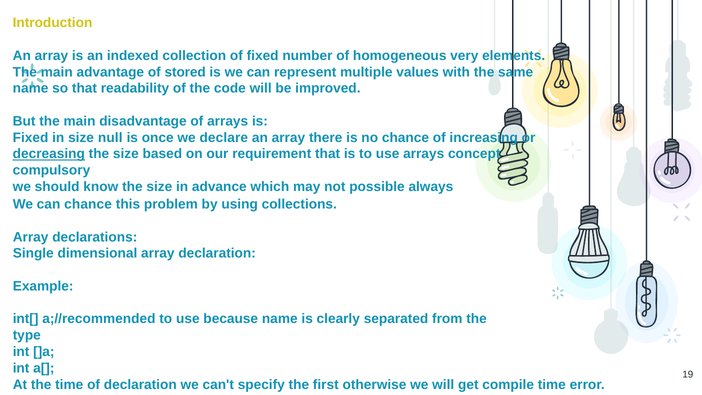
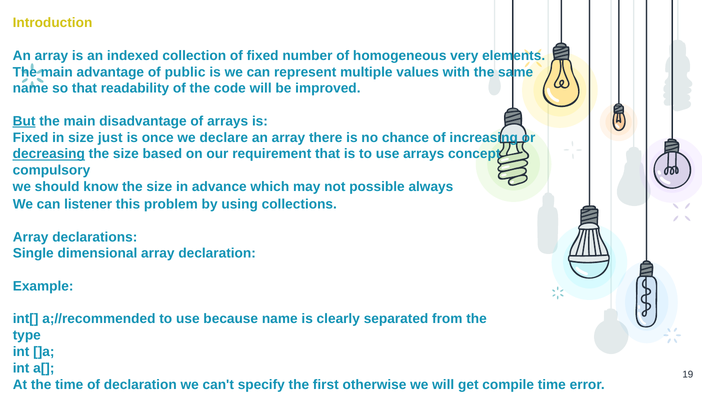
stored: stored -> public
But underline: none -> present
null: null -> just
can chance: chance -> listener
